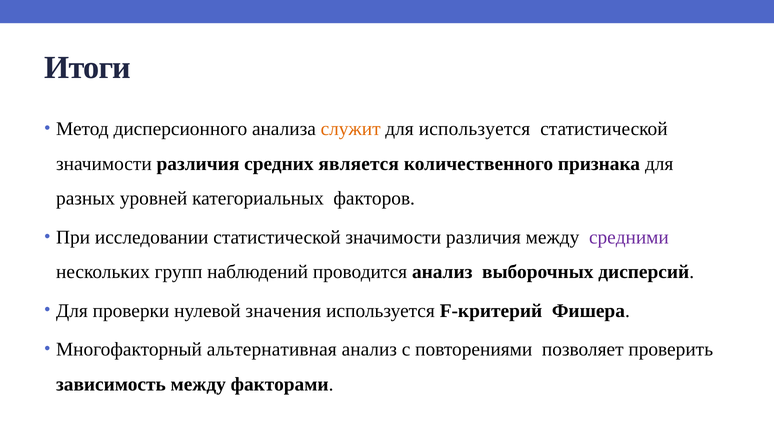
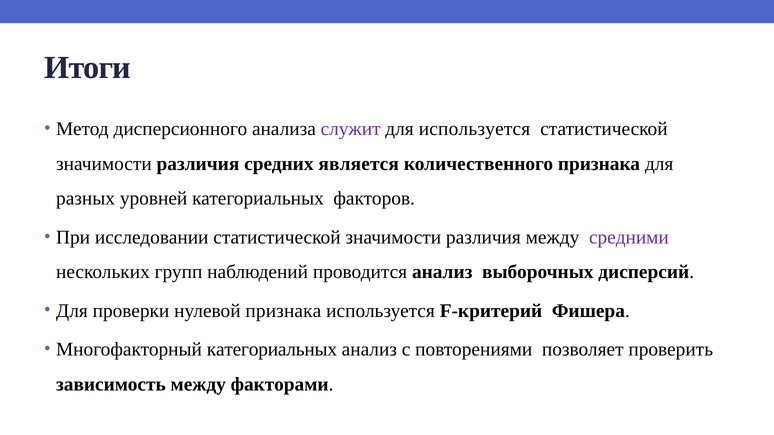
служит colour: orange -> purple
нулевой значения: значения -> признака
Многофакторный альтернативная: альтернативная -> категориальных
